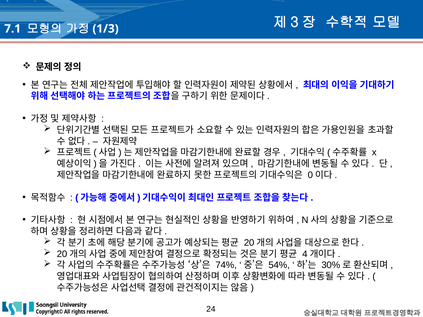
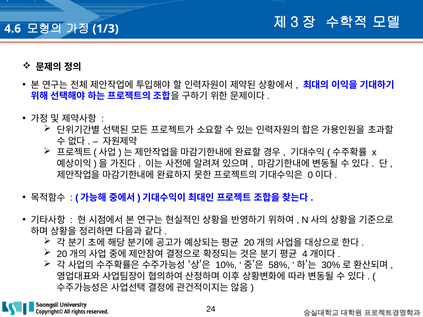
7.1: 7.1 -> 4.6
74%: 74% -> 10%
54%: 54% -> 58%
